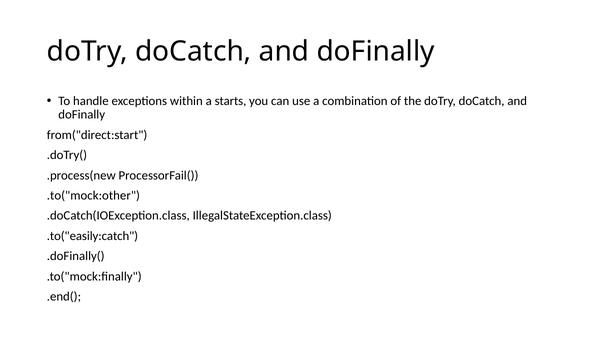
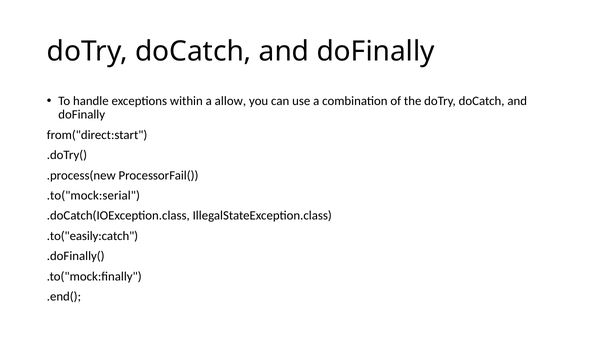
starts: starts -> allow
.to("mock:other: .to("mock:other -> .to("mock:serial
